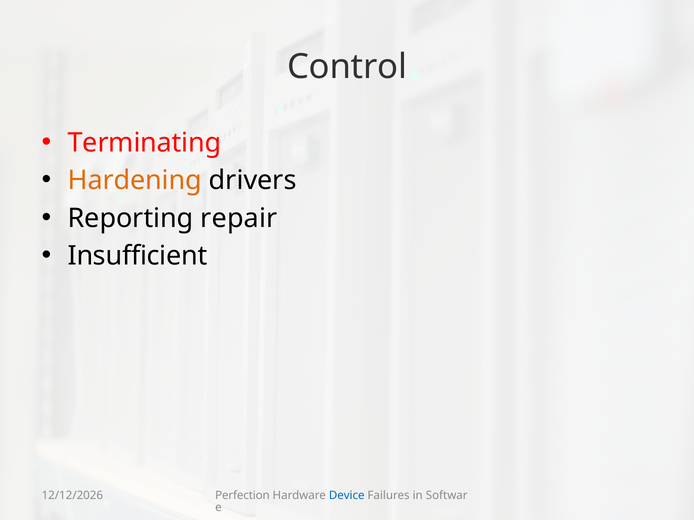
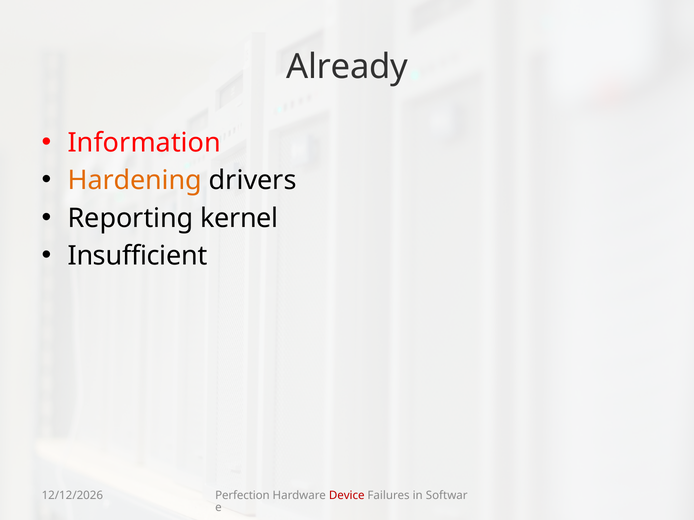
Control: Control -> Already
Terminating: Terminating -> Information
repair: repair -> kernel
Device colour: blue -> red
